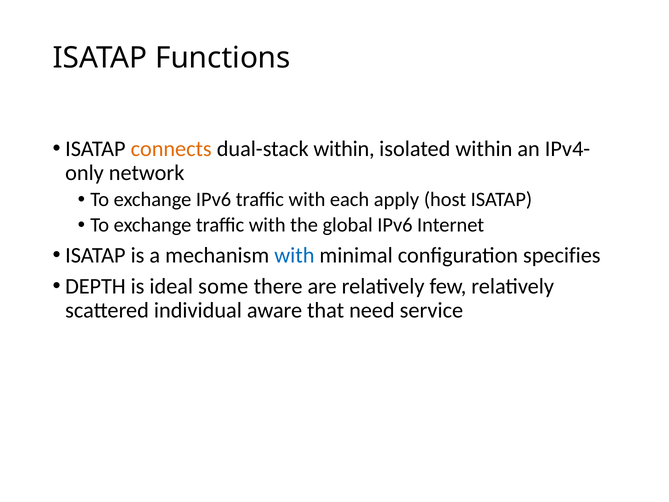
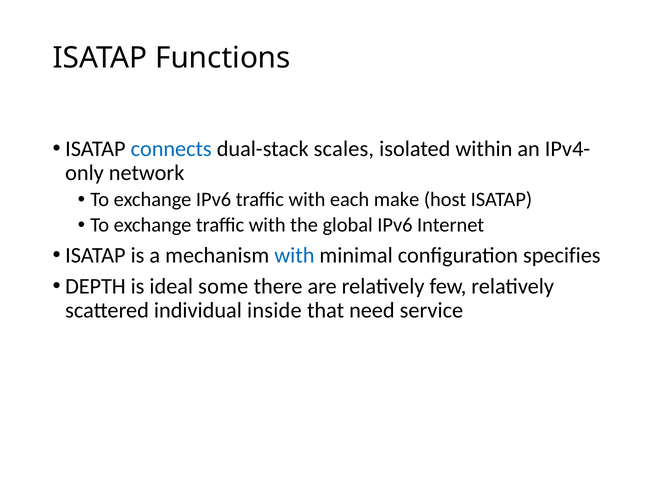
connects colour: orange -> blue
dual-stack within: within -> scales
apply: apply -> make
aware: aware -> inside
